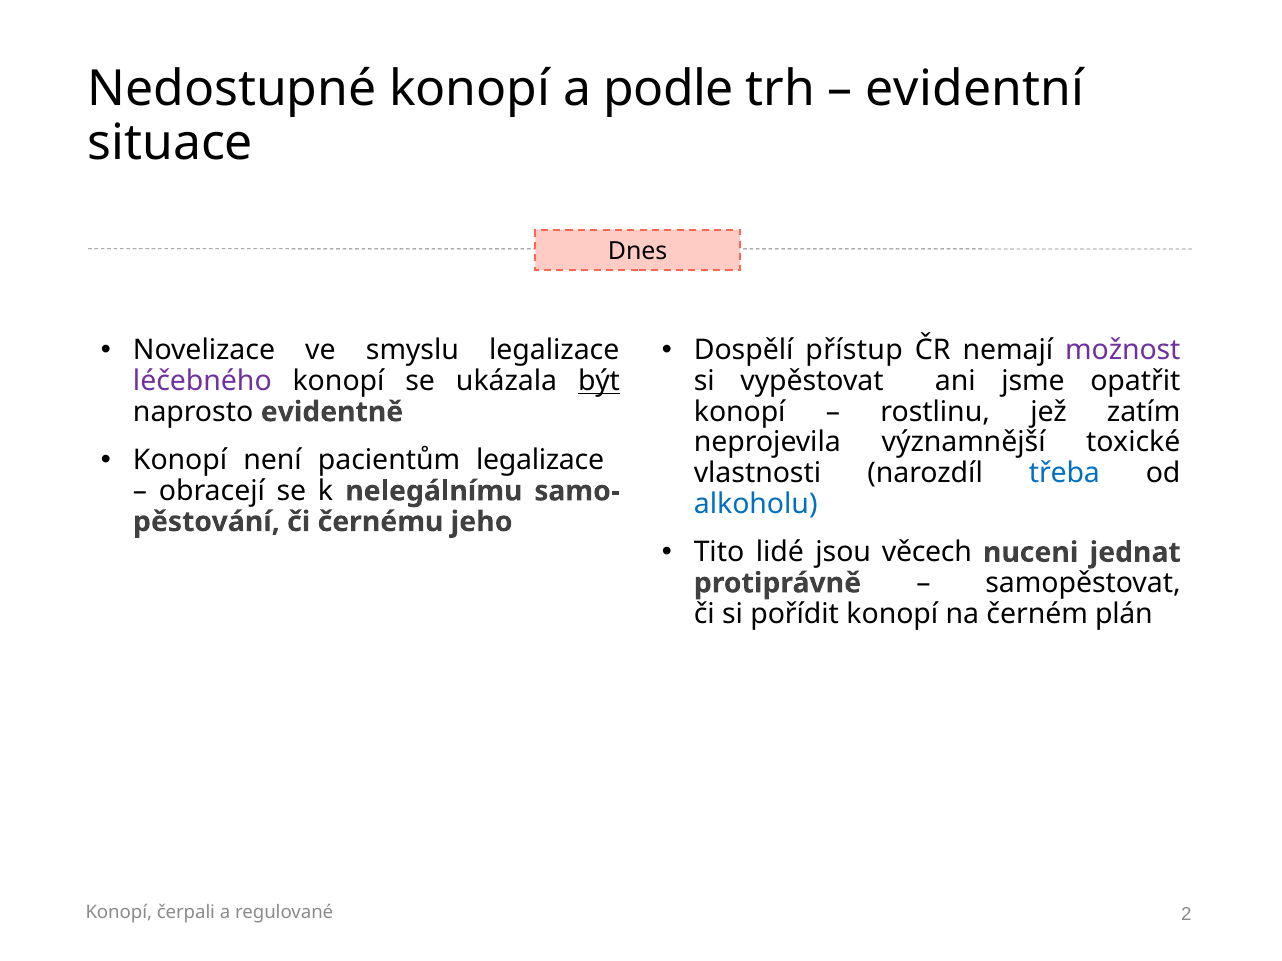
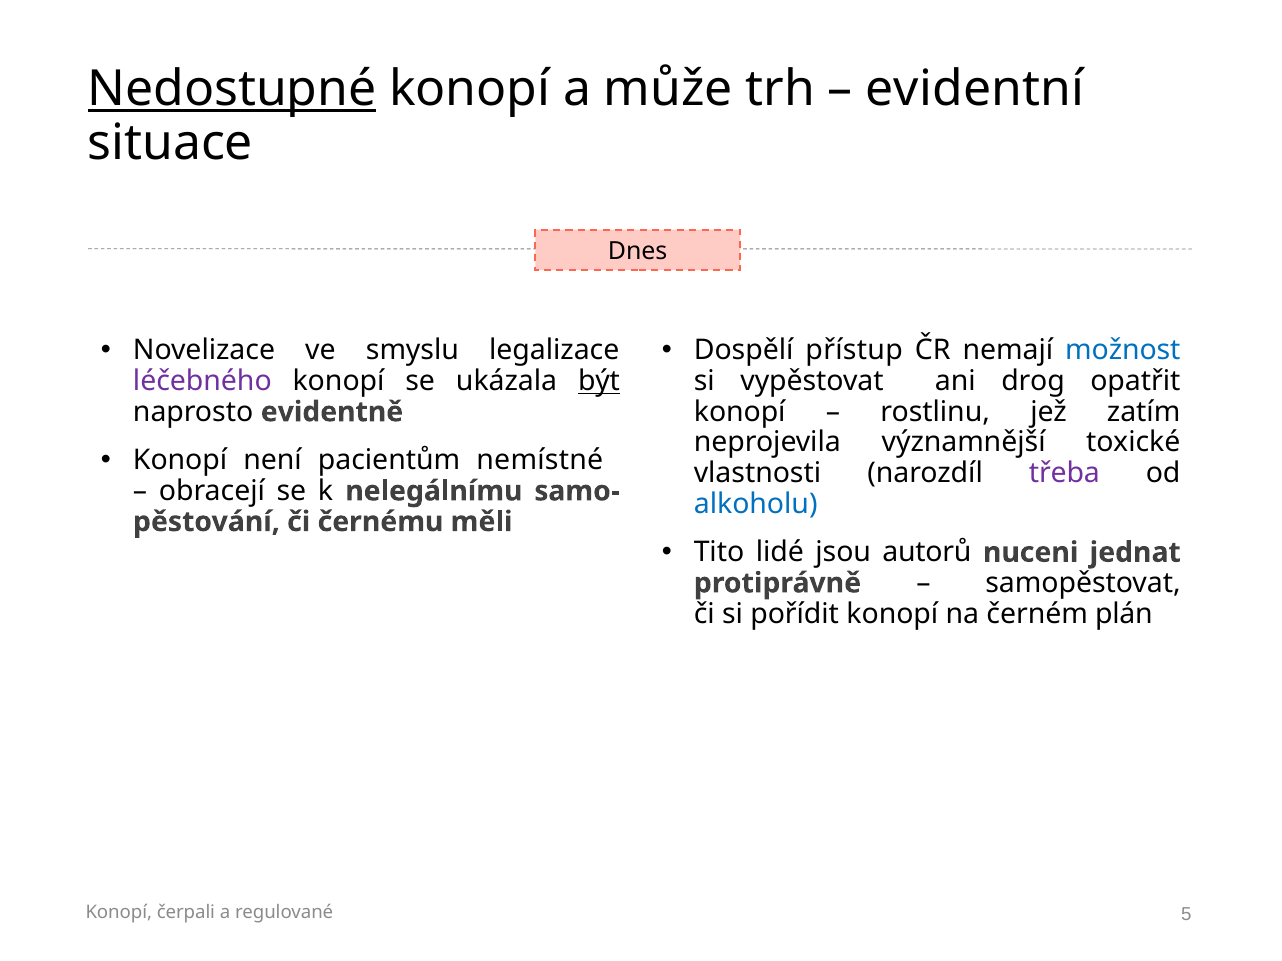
Nedostupné underline: none -> present
podle: podle -> může
možnost colour: purple -> blue
jsme: jsme -> drog
pacientům legalizace: legalizace -> nemístné
třeba colour: blue -> purple
jeho: jeho -> měli
věcech: věcech -> autorů
2: 2 -> 5
